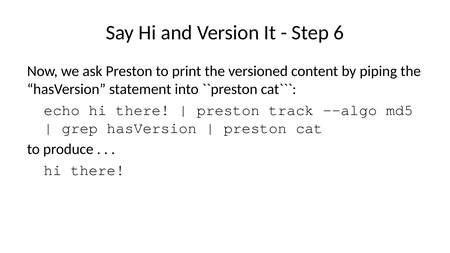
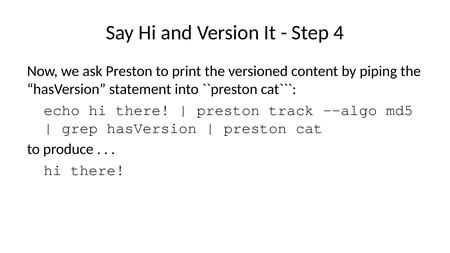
6: 6 -> 4
